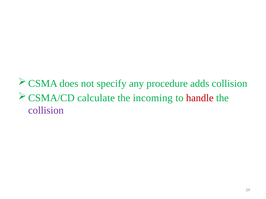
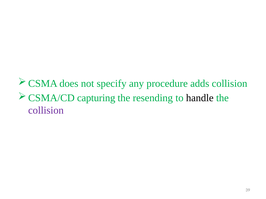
calculate: calculate -> capturing
incoming: incoming -> resending
handle colour: red -> black
